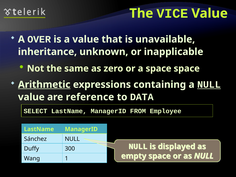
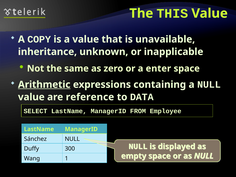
VICE: VICE -> THIS
OVER: OVER -> COPY
a space: space -> enter
NULL at (209, 85) underline: present -> none
